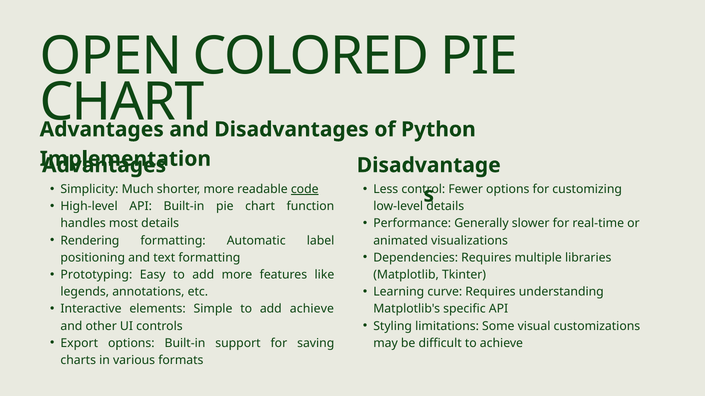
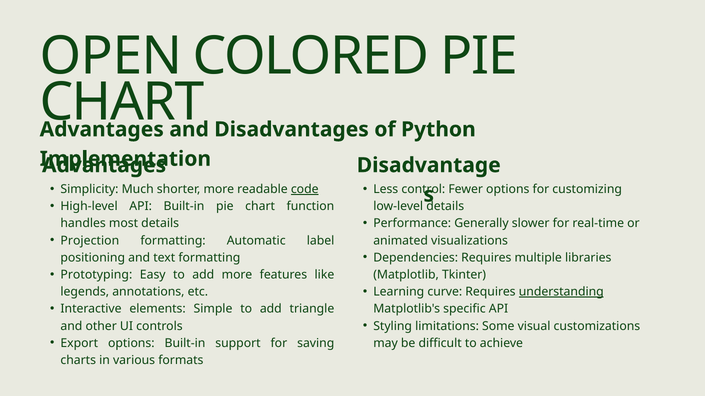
Rendering: Rendering -> Projection
understanding underline: none -> present
add achieve: achieve -> triangle
